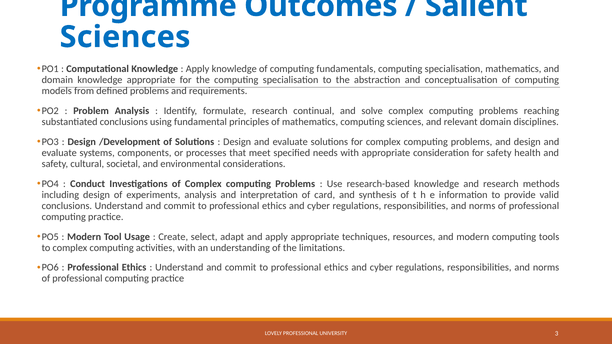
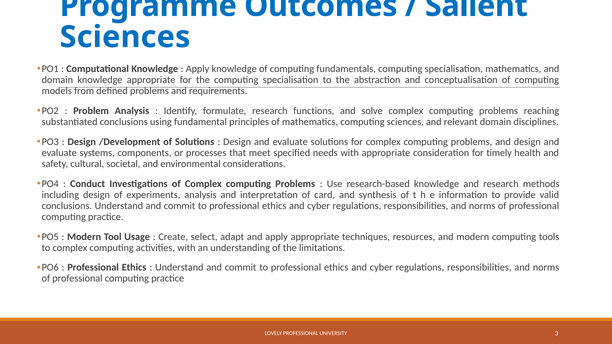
continual: continual -> functions
for safety: safety -> timely
